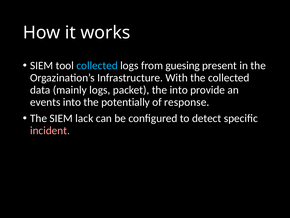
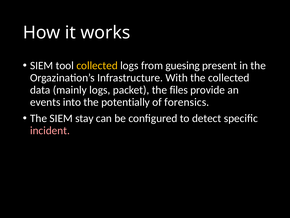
collected at (97, 65) colour: light blue -> yellow
the into: into -> files
response: response -> forensics
lack: lack -> stay
